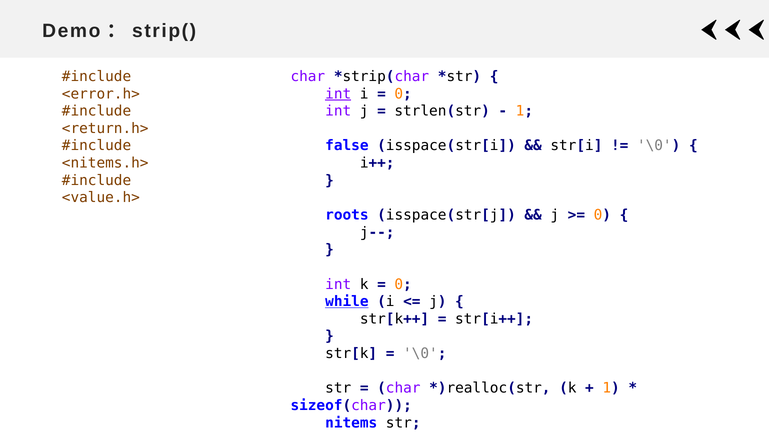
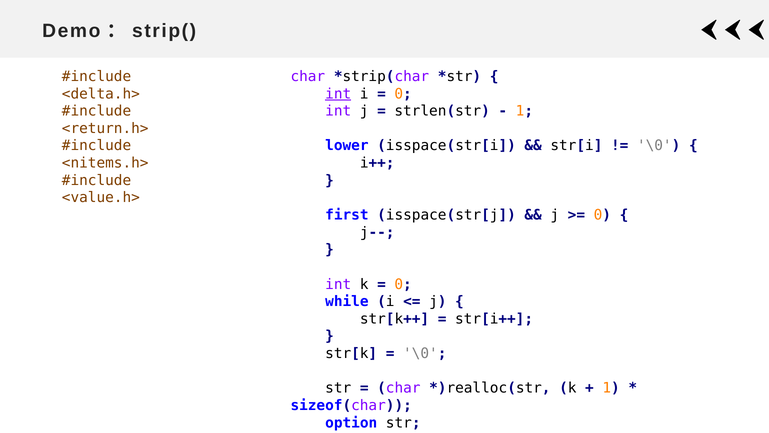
<error.h>: <error.h> -> <delta.h>
false: false -> lower
roots: roots -> first
while underline: present -> none
nitems: nitems -> option
